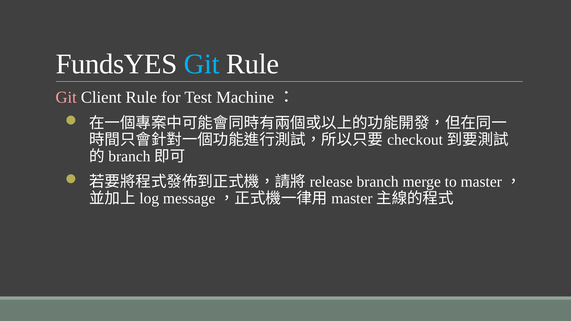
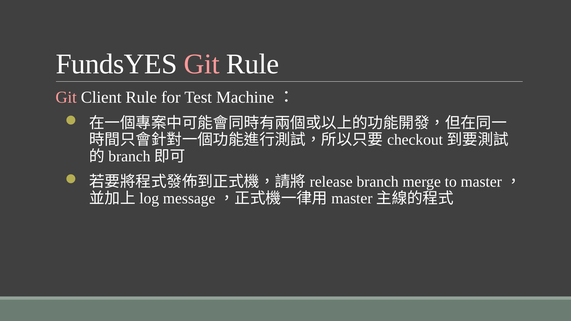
Git at (202, 64) colour: light blue -> pink
